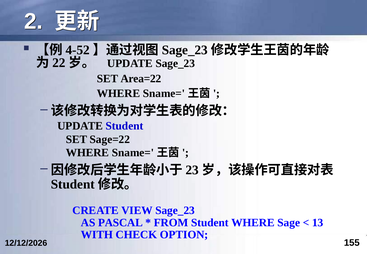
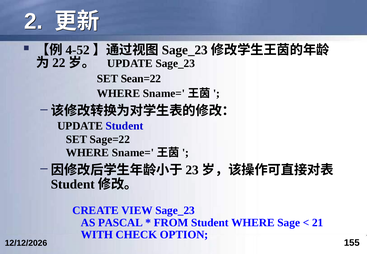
Area=22: Area=22 -> Sean=22
13: 13 -> 21
